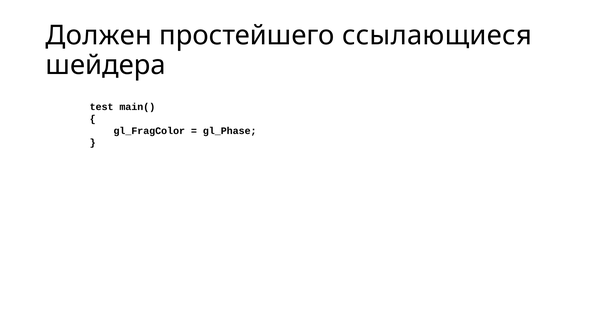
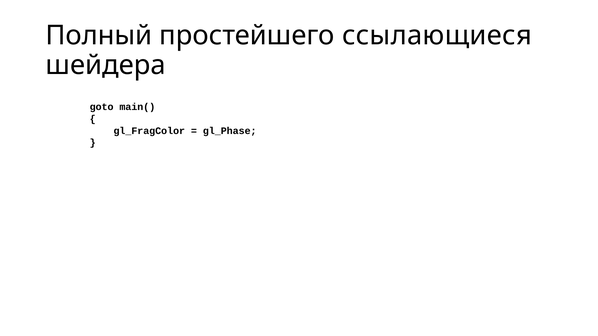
Должен: Должен -> Полный
test: test -> goto
